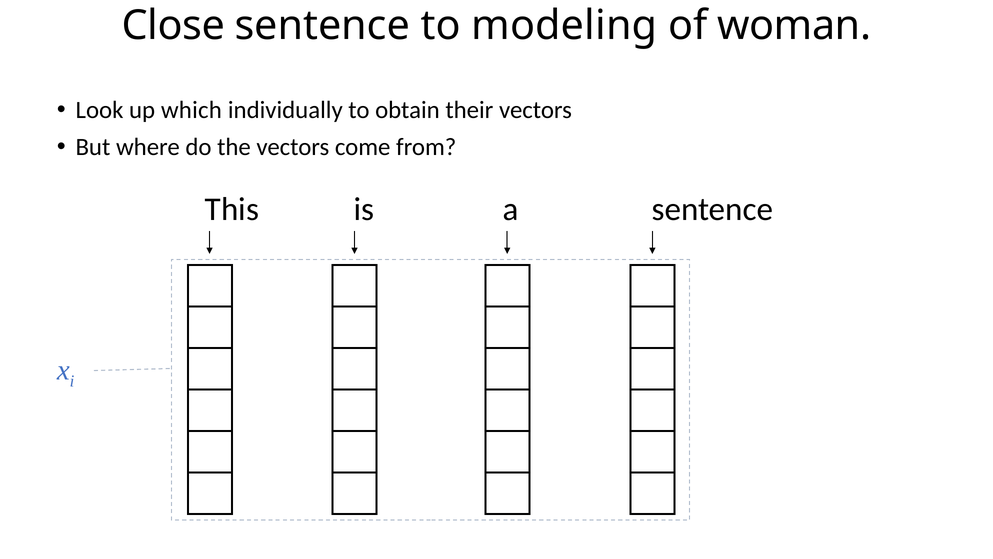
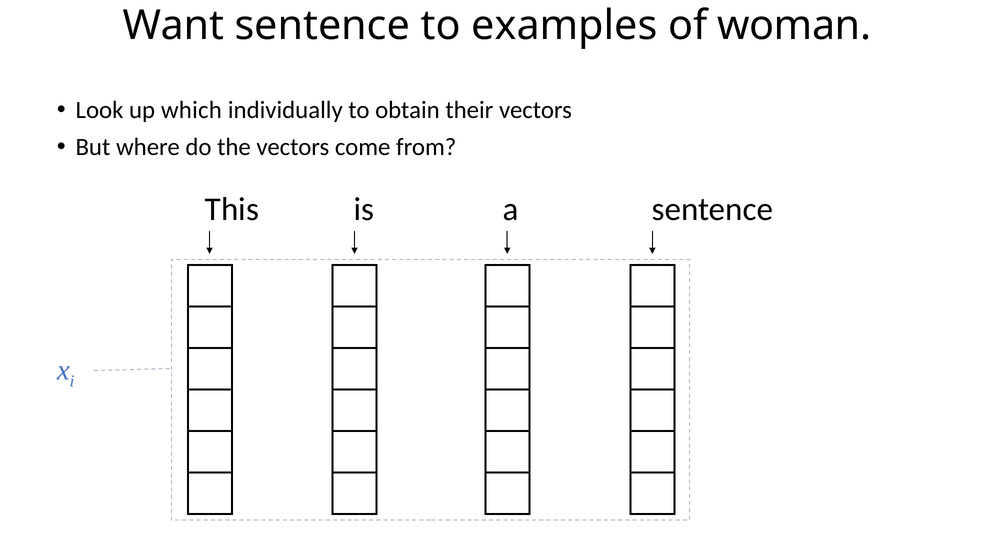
Close: Close -> Want
modeling: modeling -> examples
